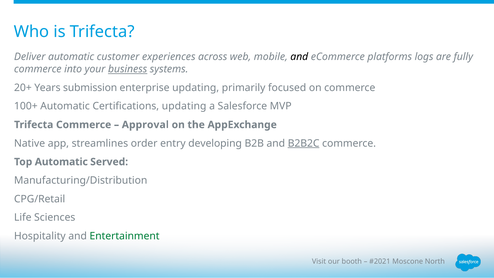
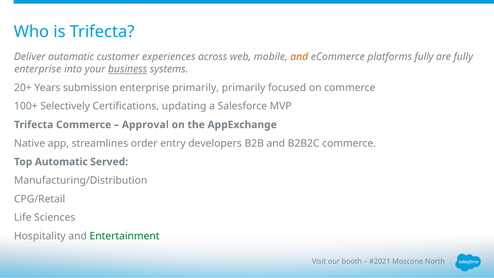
and at (299, 57) colour: black -> orange
platforms logs: logs -> fully
commerce at (38, 69): commerce -> enterprise
enterprise updating: updating -> primarily
Automatic at (65, 106): Automatic -> Selectively
developing: developing -> developers
B2B2C underline: present -> none
